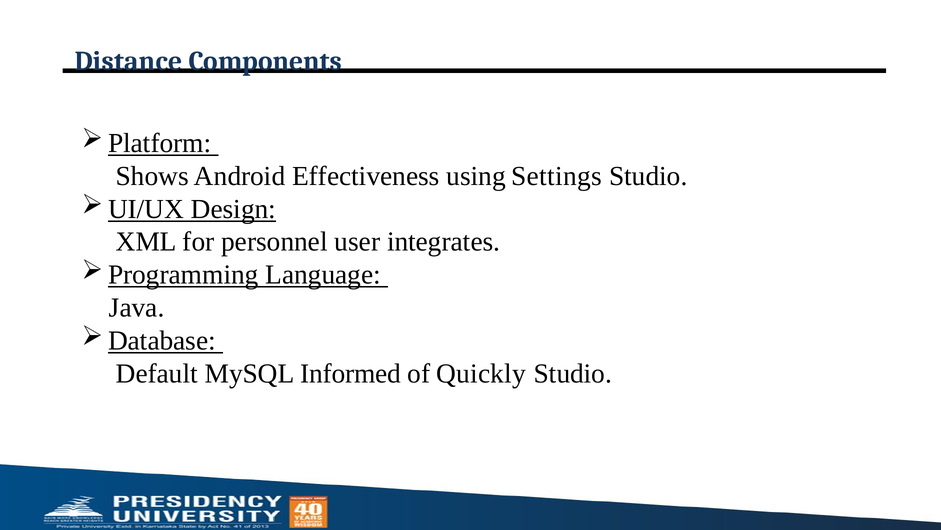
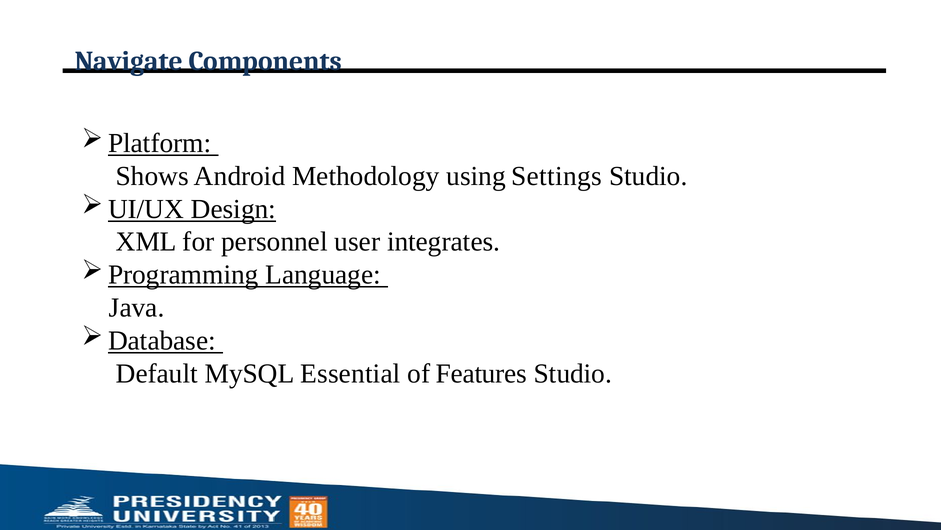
Distance: Distance -> Navigate
Effectiveness: Effectiveness -> Methodology
Informed: Informed -> Essential
Quickly: Quickly -> Features
